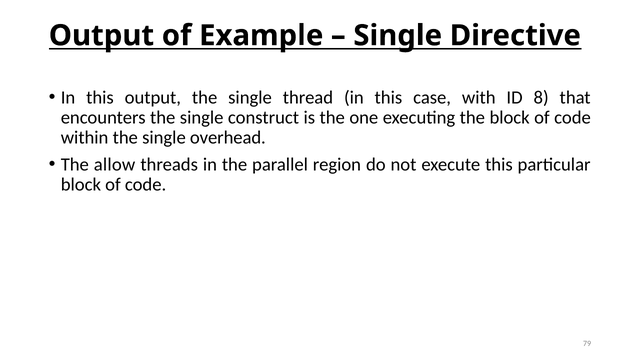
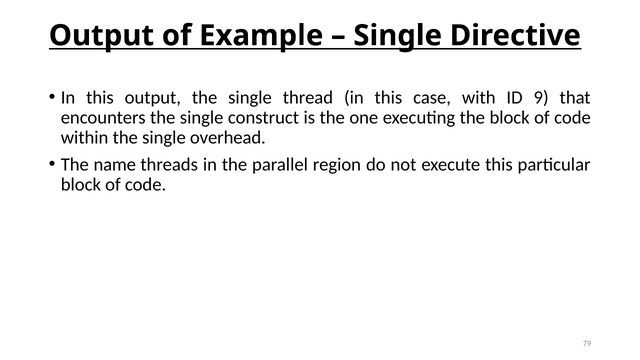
8: 8 -> 9
allow: allow -> name
